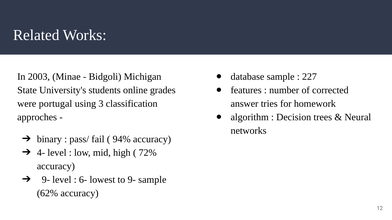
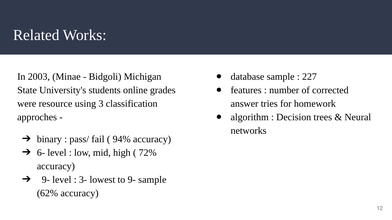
portugal: portugal -> resource
4-: 4- -> 6-
6-: 6- -> 3-
